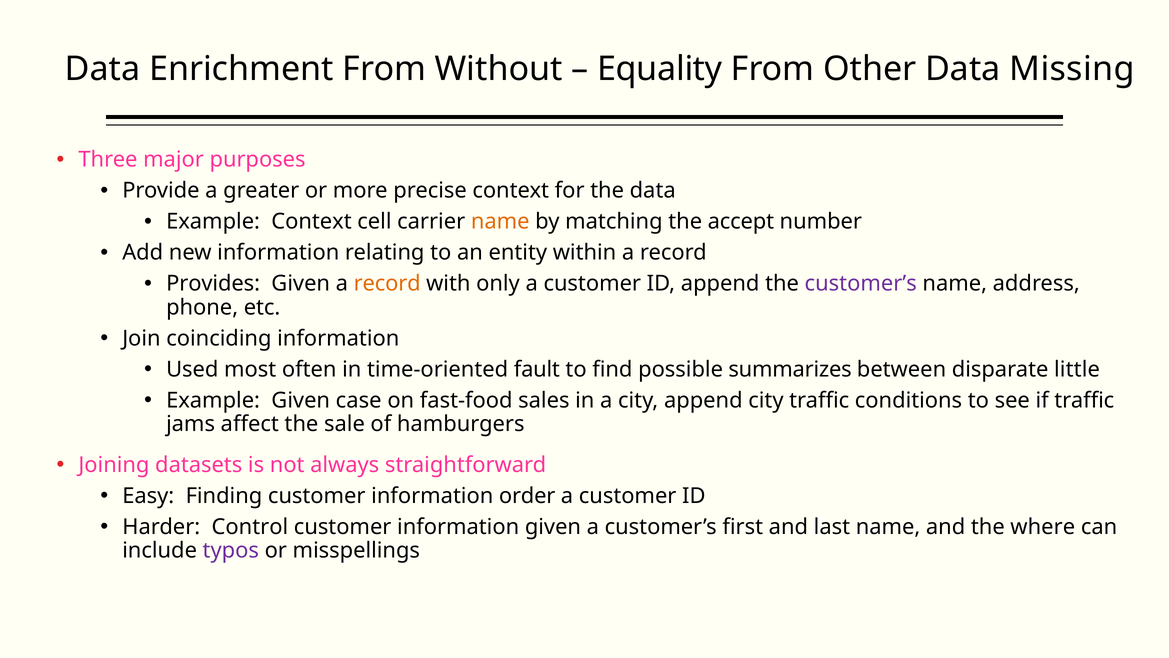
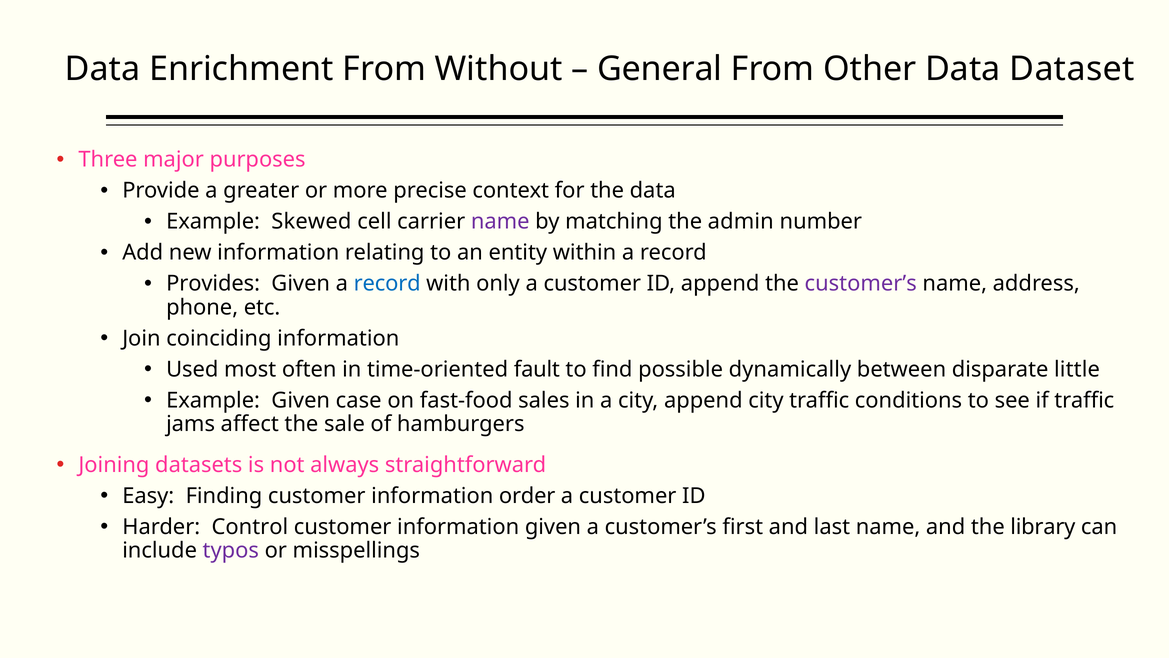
Equality: Equality -> General
Missing: Missing -> Dataset
Example Context: Context -> Skewed
name at (500, 222) colour: orange -> purple
accept: accept -> admin
record at (387, 284) colour: orange -> blue
summarizes: summarizes -> dynamically
where: where -> library
